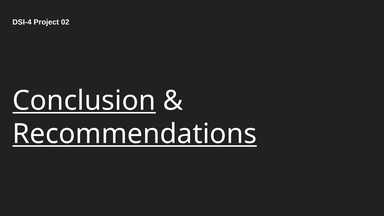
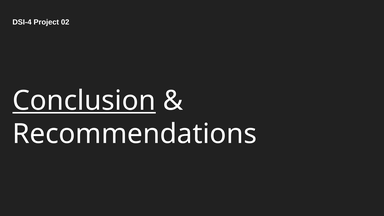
Recommendations underline: present -> none
